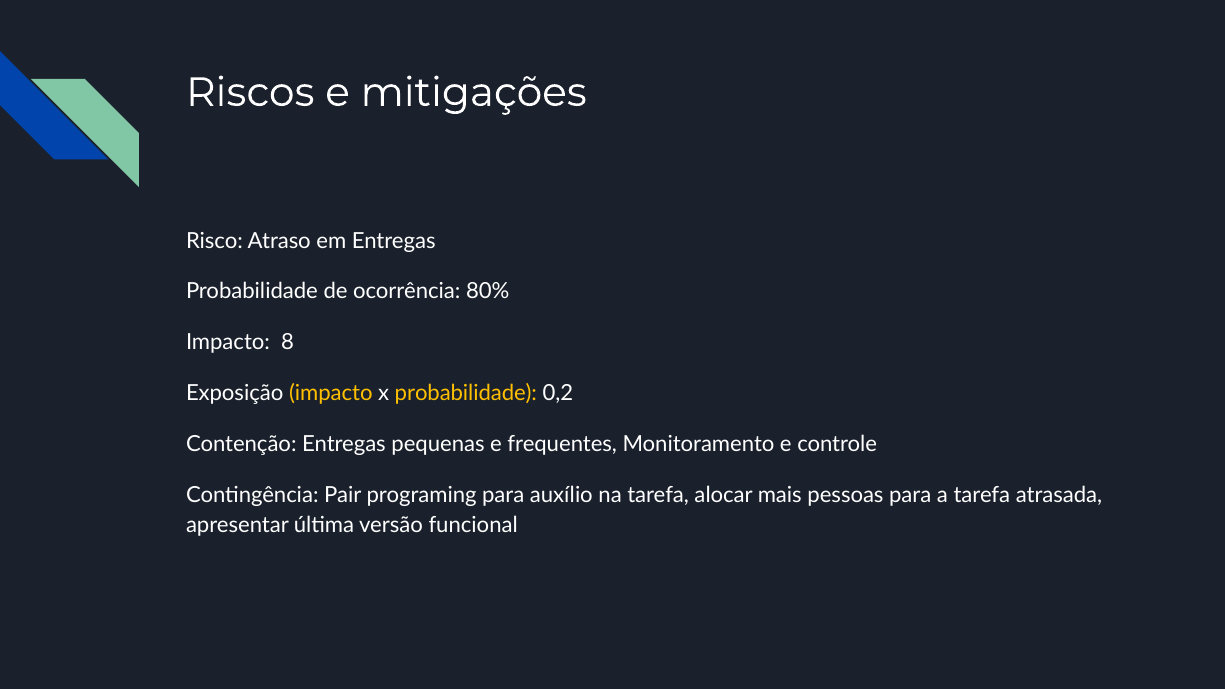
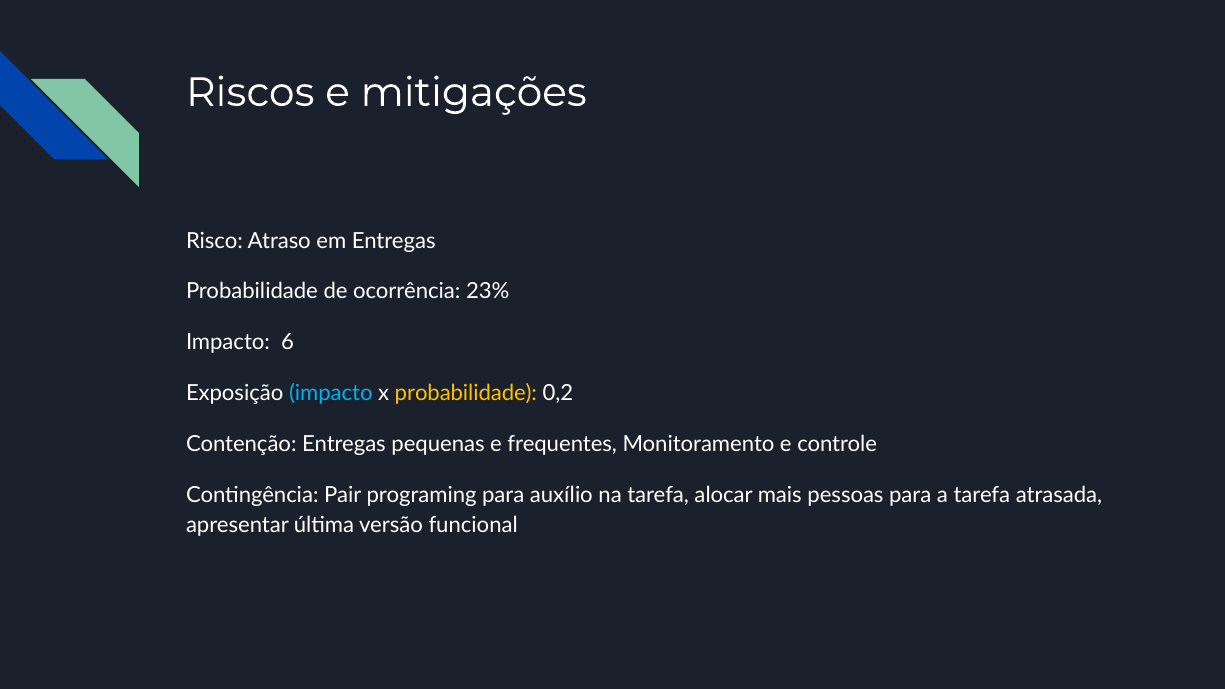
80%: 80% -> 23%
8: 8 -> 6
impacto at (331, 393) colour: yellow -> light blue
